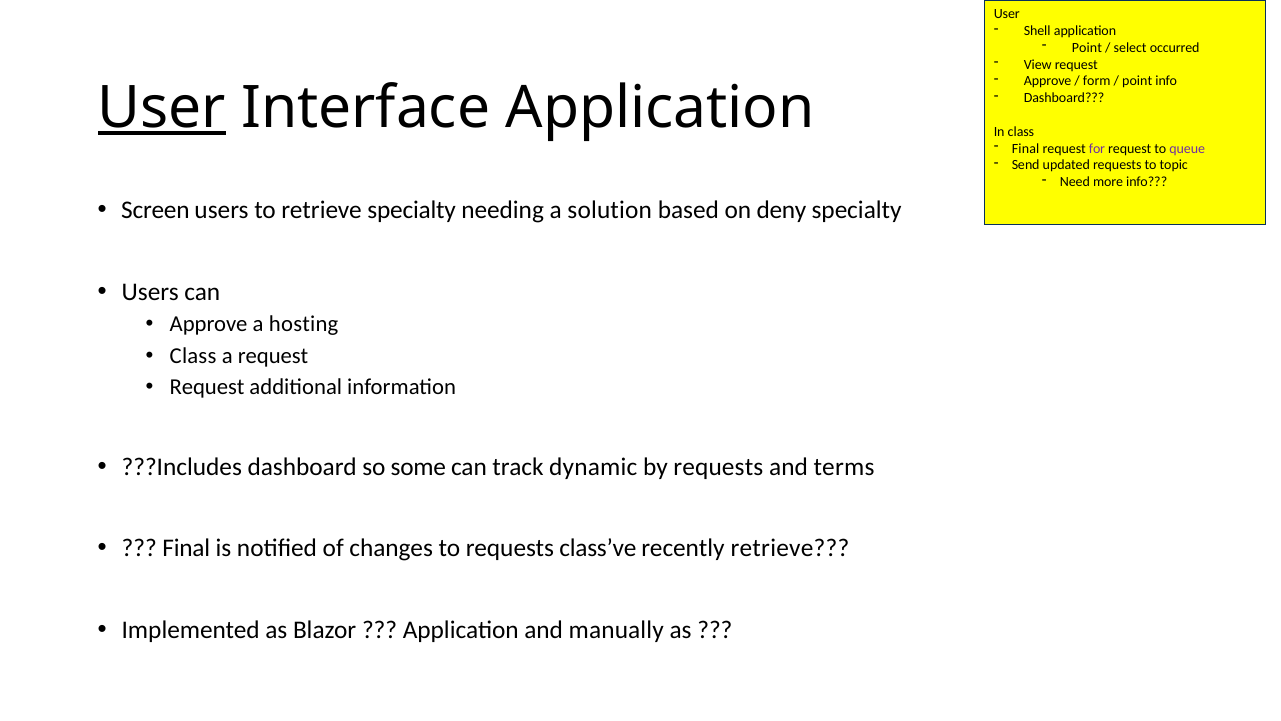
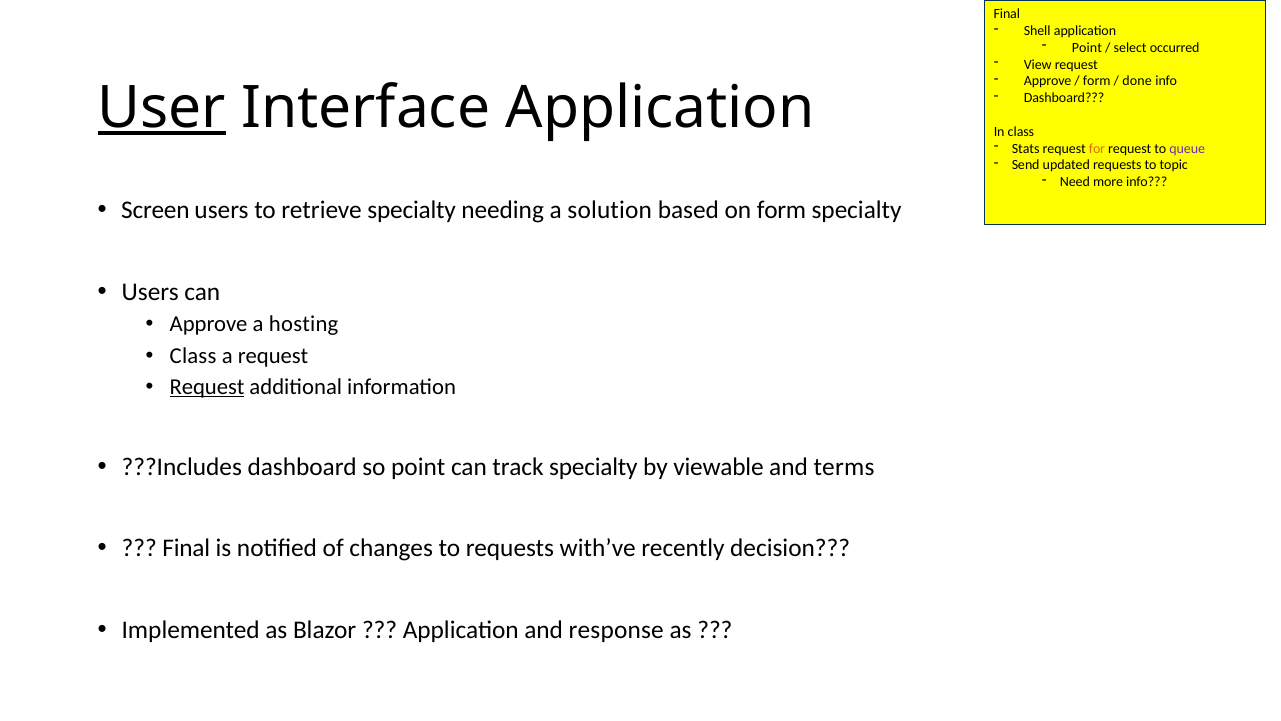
User at (1007, 14): User -> Final
point at (1137, 81): point -> done
Final at (1026, 148): Final -> Stats
for colour: purple -> orange
on deny: deny -> form
Request at (207, 387) underline: none -> present
so some: some -> point
track dynamic: dynamic -> specialty
by requests: requests -> viewable
class’ve: class’ve -> with’ve
recently retrieve: retrieve -> decision
manually: manually -> response
